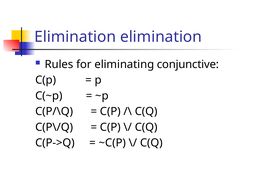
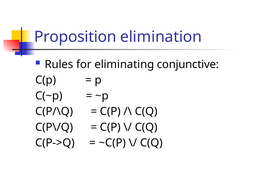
Elimination at (75, 37): Elimination -> Proposition
